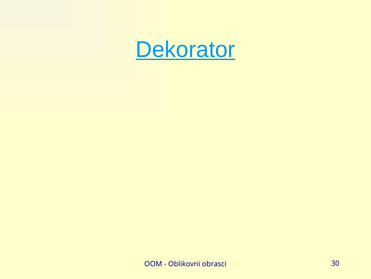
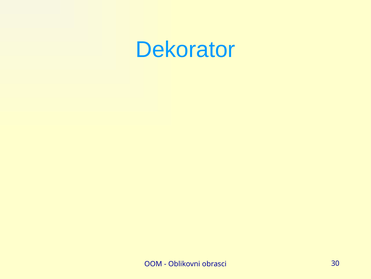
Dekorator underline: present -> none
